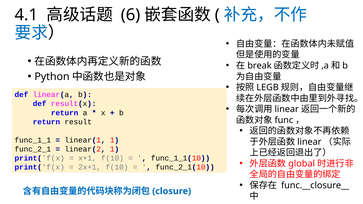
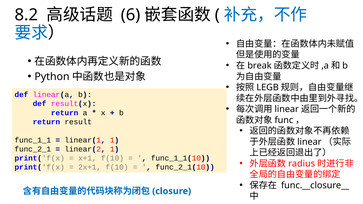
4.1: 4.1 -> 8.2
global: global -> radius
